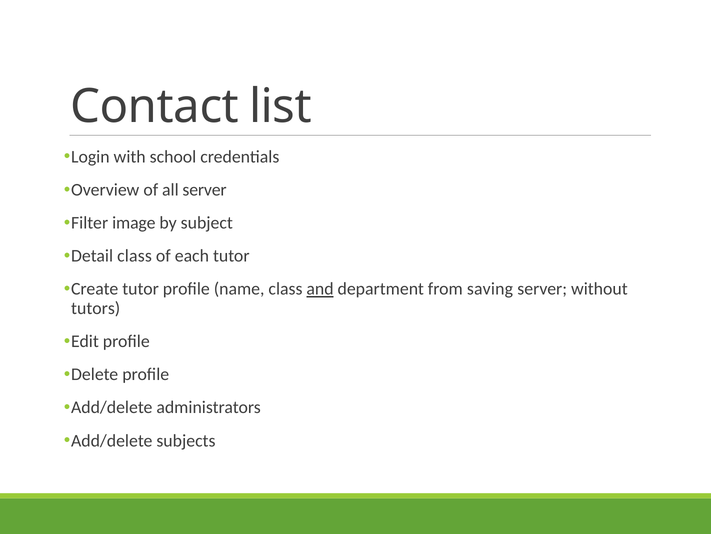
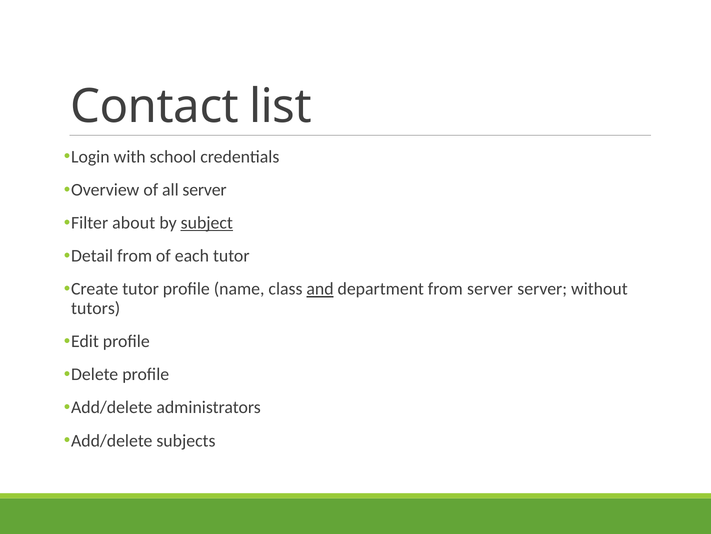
image: image -> about
subject underline: none -> present
Detail class: class -> from
from saving: saving -> server
